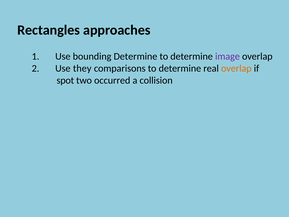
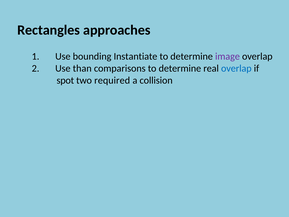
bounding Determine: Determine -> Instantiate
they: they -> than
overlap at (236, 68) colour: orange -> blue
occurred: occurred -> required
